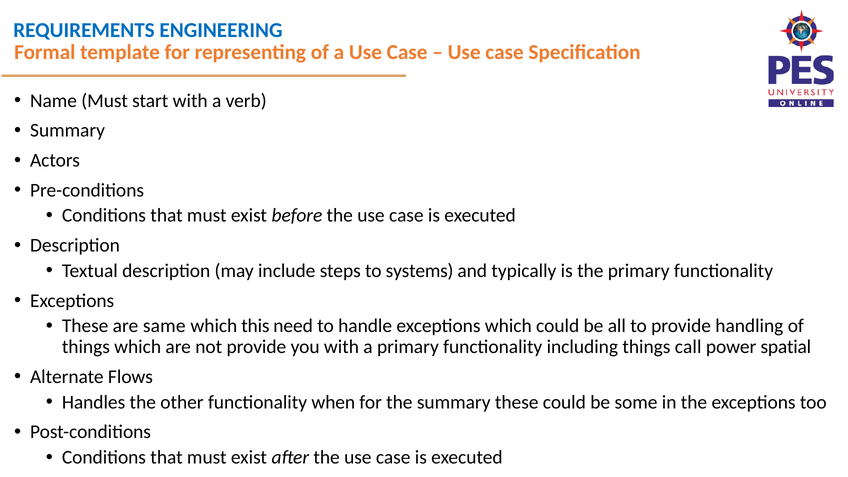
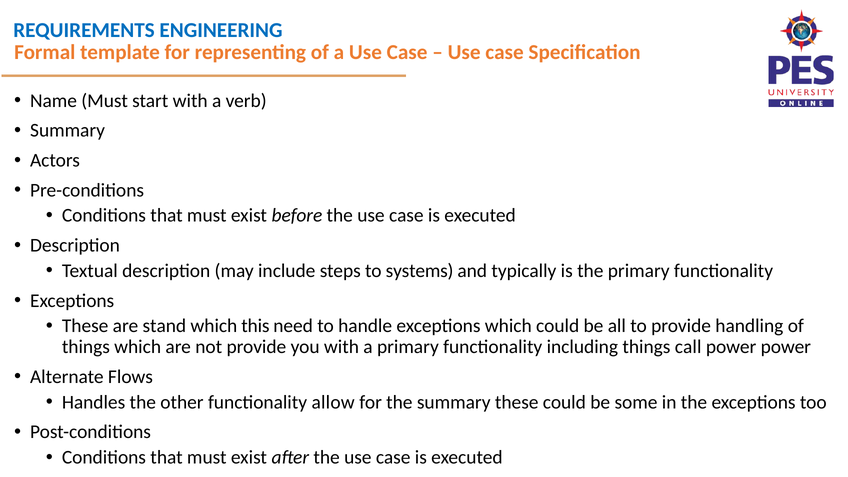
same: same -> stand
power spatial: spatial -> power
when: when -> allow
